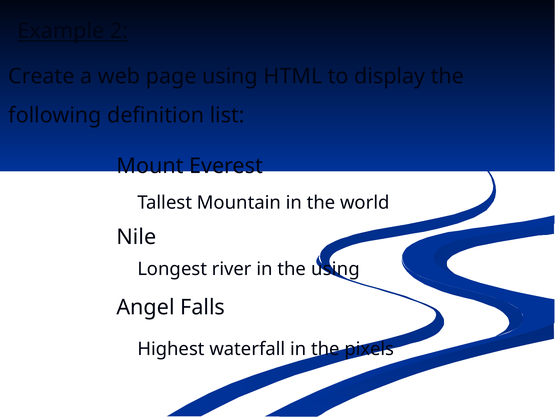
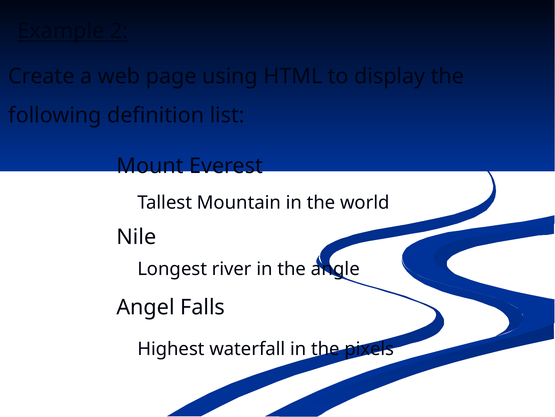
the using: using -> angle
